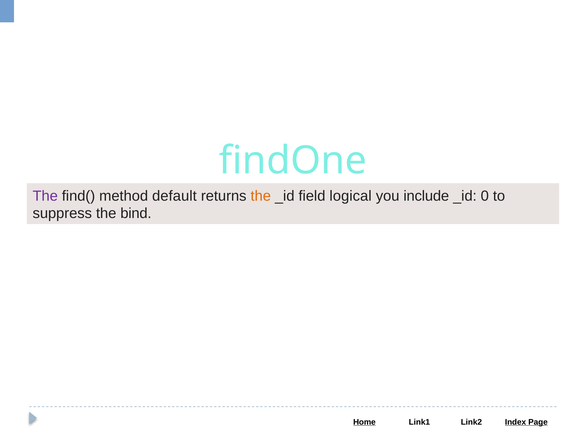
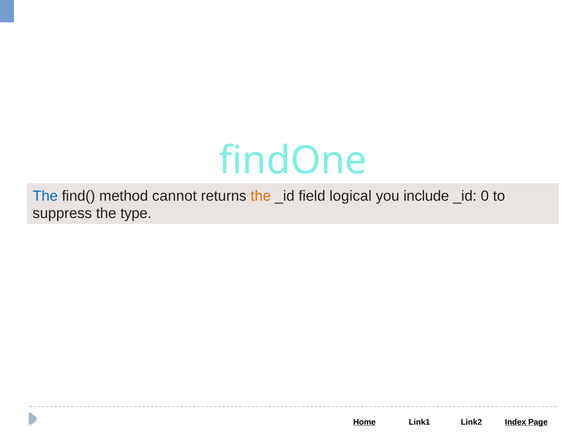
The at (45, 196) colour: purple -> blue
default: default -> cannot
bind: bind -> type
